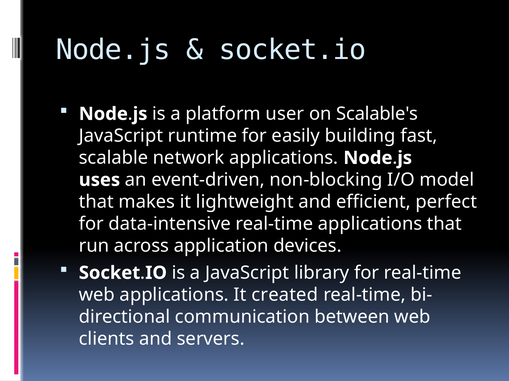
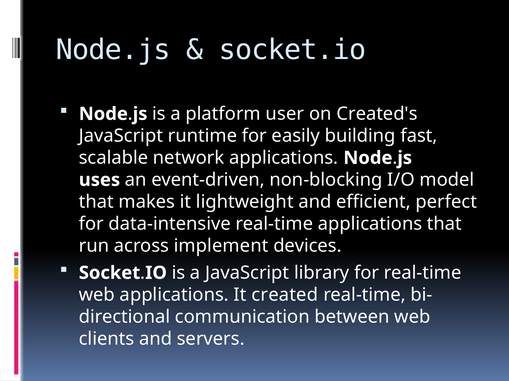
Scalable's: Scalable's -> Created's
application: application -> implement
